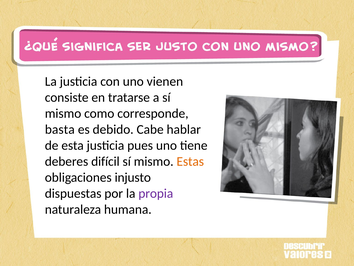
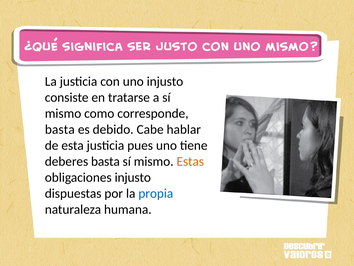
uno vienen: vienen -> injusto
deberes difícil: difícil -> basta
propia colour: purple -> blue
